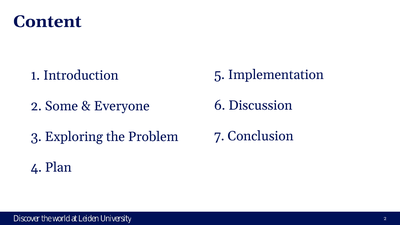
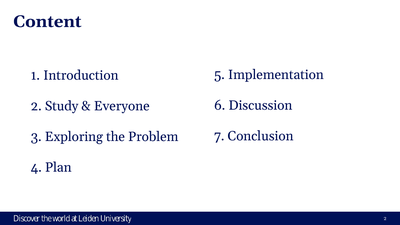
Some: Some -> Study
